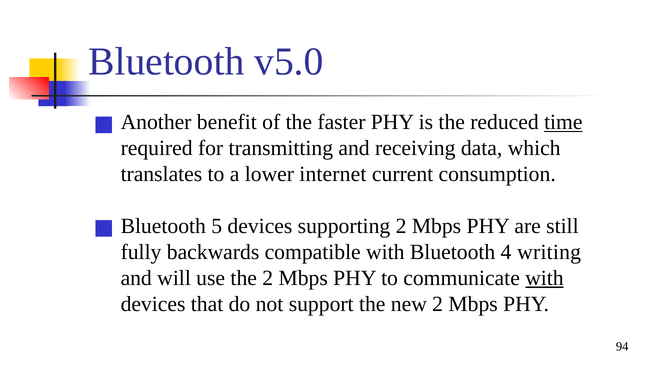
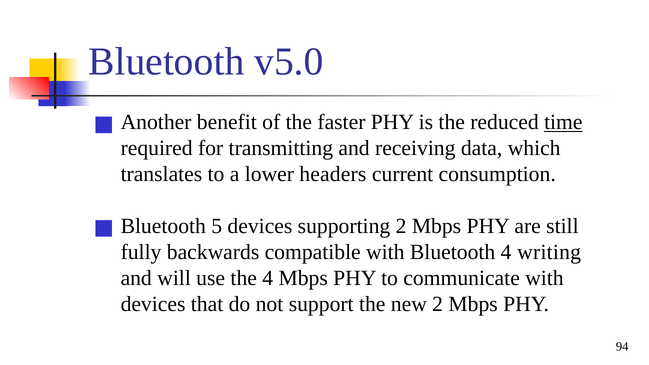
internet: internet -> headers
the 2: 2 -> 4
with at (544, 278) underline: present -> none
